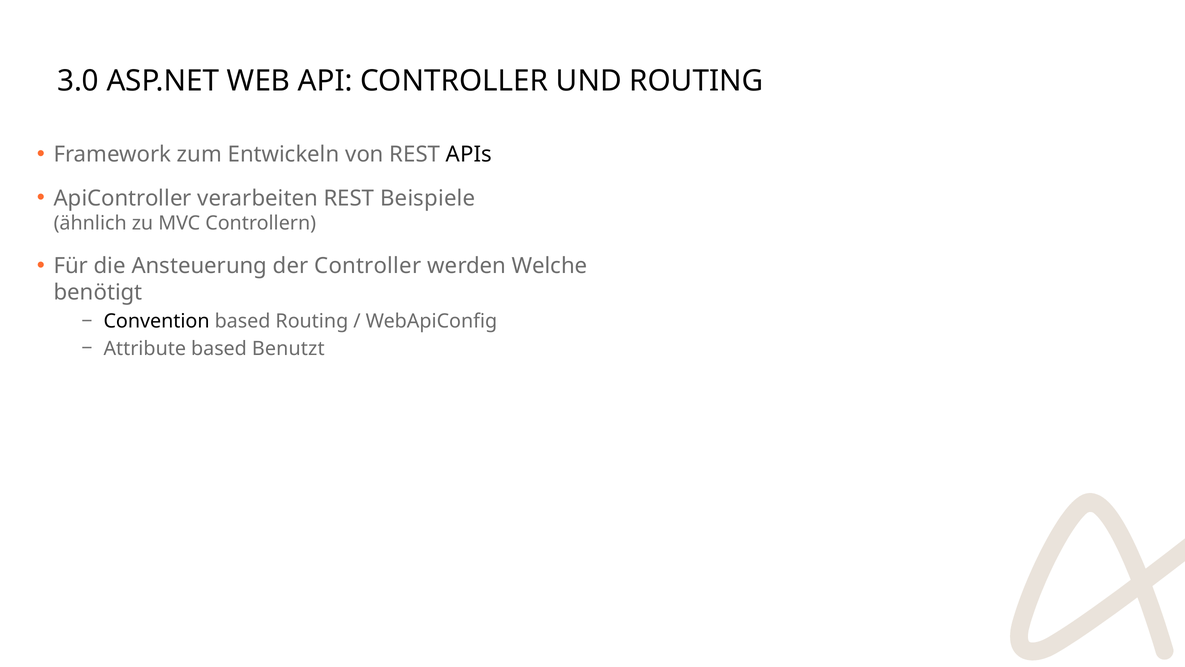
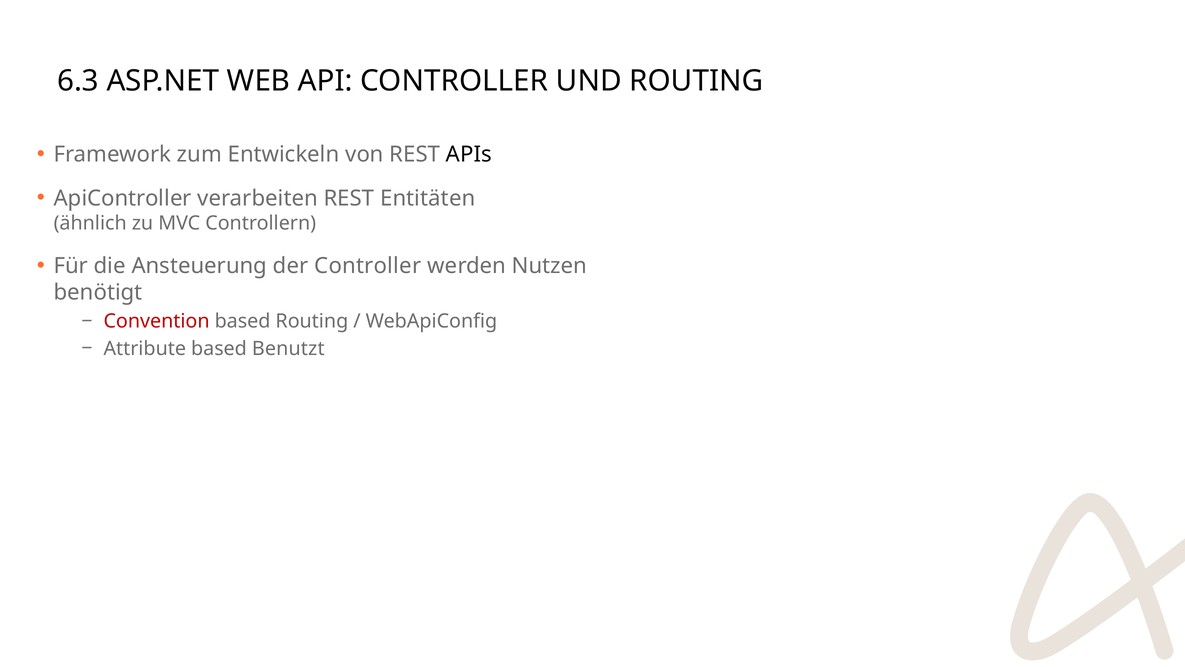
3.0: 3.0 -> 6.3
Beispiele: Beispiele -> Entitäten
Welche: Welche -> Nutzen
Convention colour: black -> red
